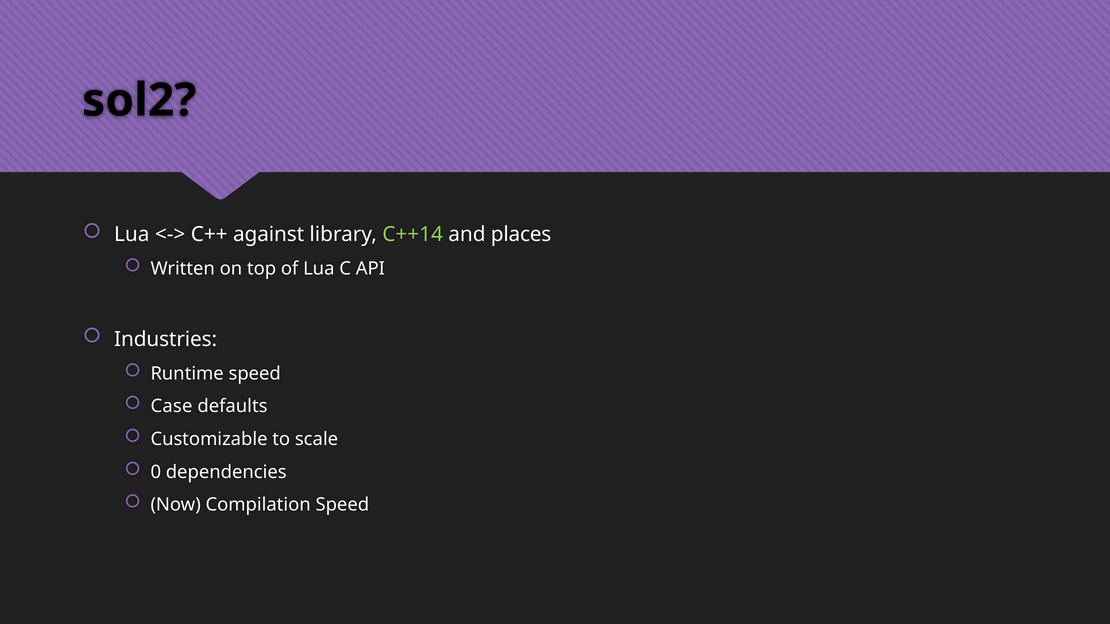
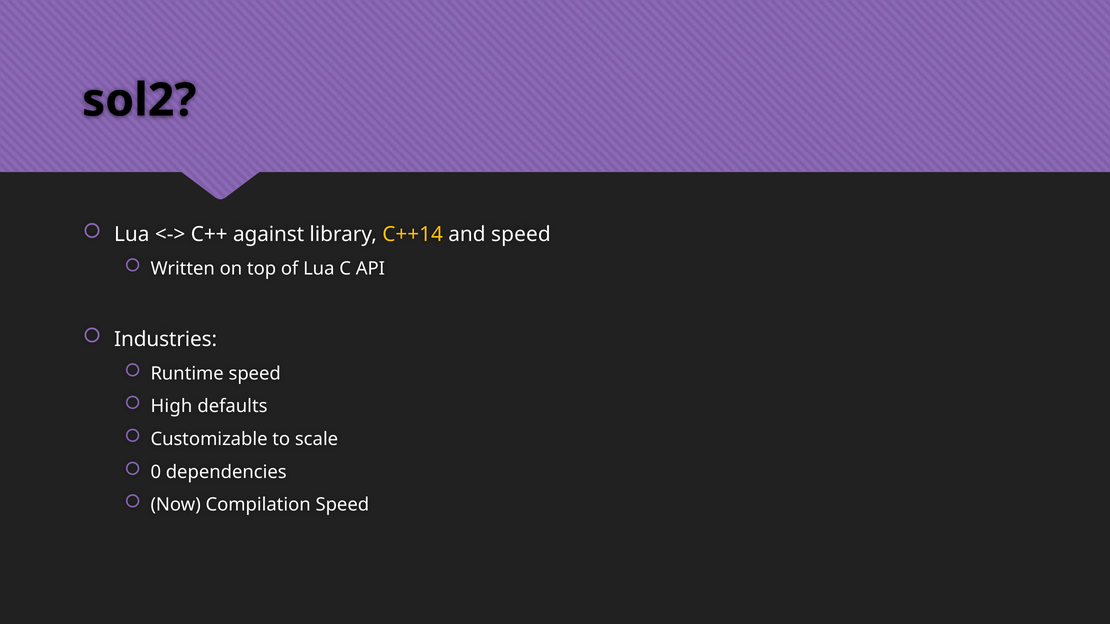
C++14 colour: light green -> yellow
and places: places -> speed
Case: Case -> High
